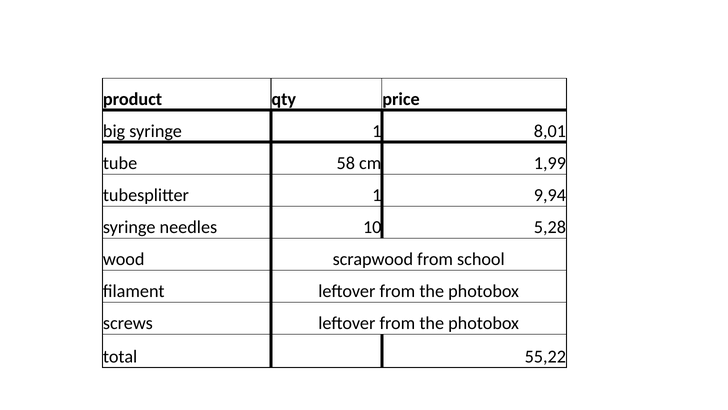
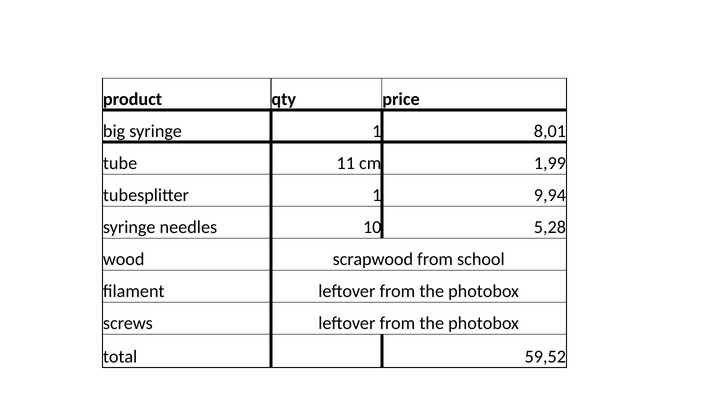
58: 58 -> 11
55,22: 55,22 -> 59,52
